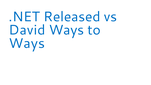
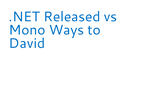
David: David -> Mono
Ways at (27, 43): Ways -> David
